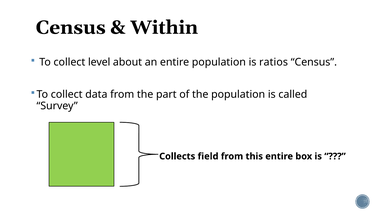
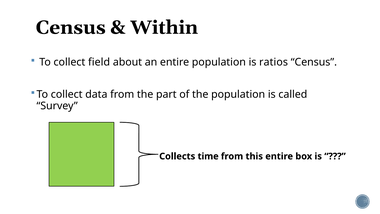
level: level -> field
field: field -> time
